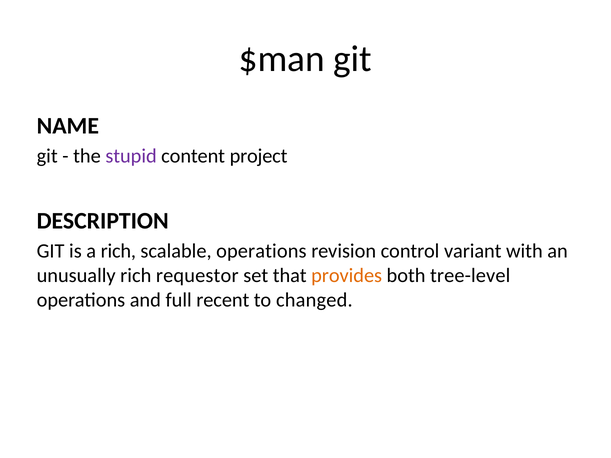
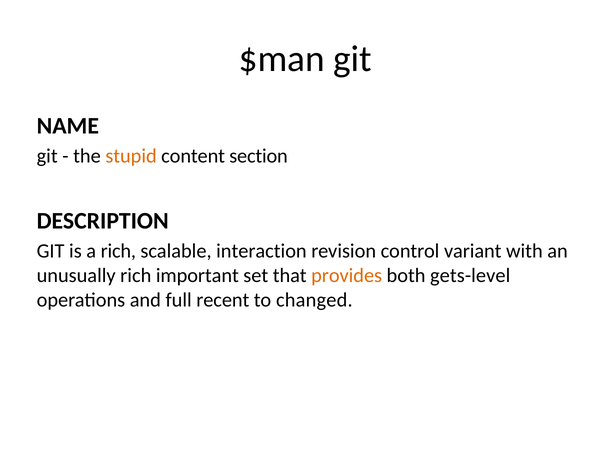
stupid colour: purple -> orange
project: project -> section
scalable operations: operations -> interaction
requestor: requestor -> important
tree-level: tree-level -> gets-level
